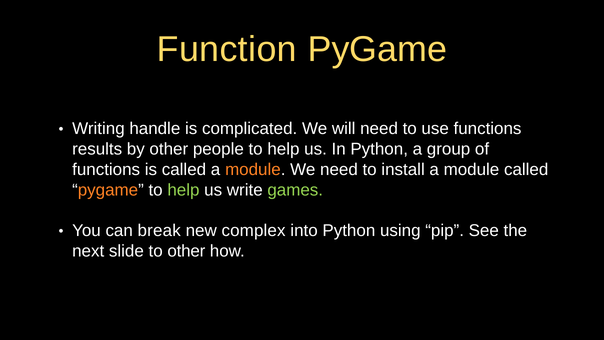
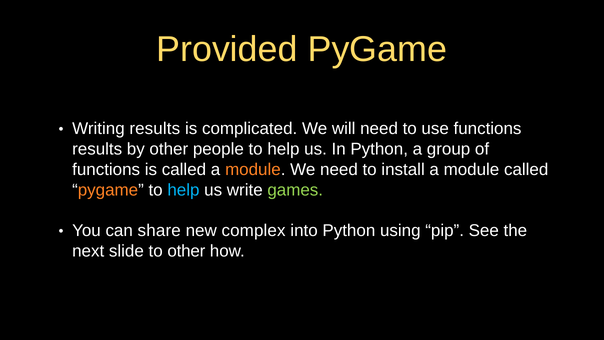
Function: Function -> Provided
Writing handle: handle -> results
help at (183, 190) colour: light green -> light blue
break: break -> share
